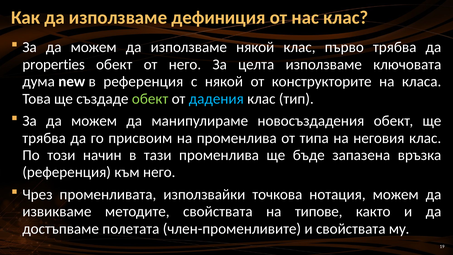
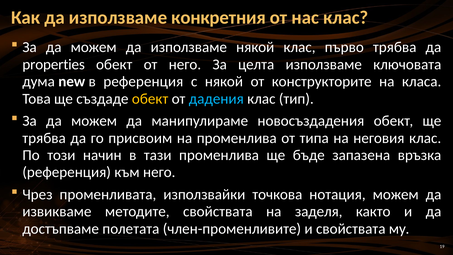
дефиниция: дефиниция -> конкретния
обект at (150, 99) colour: light green -> yellow
типове: типове -> заделя
